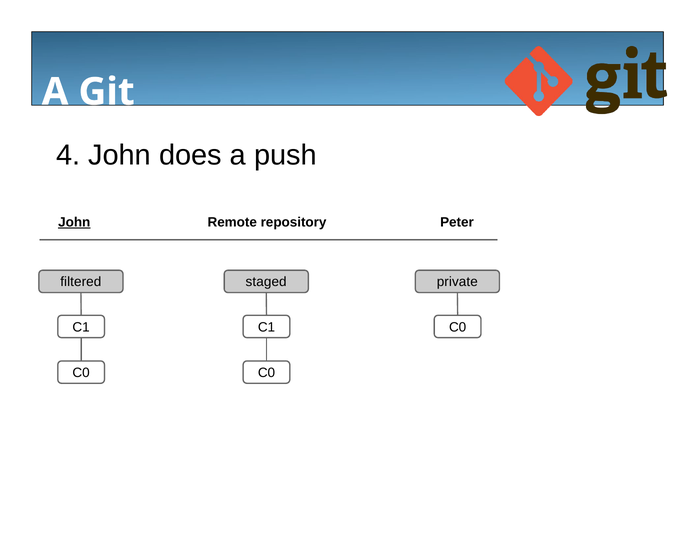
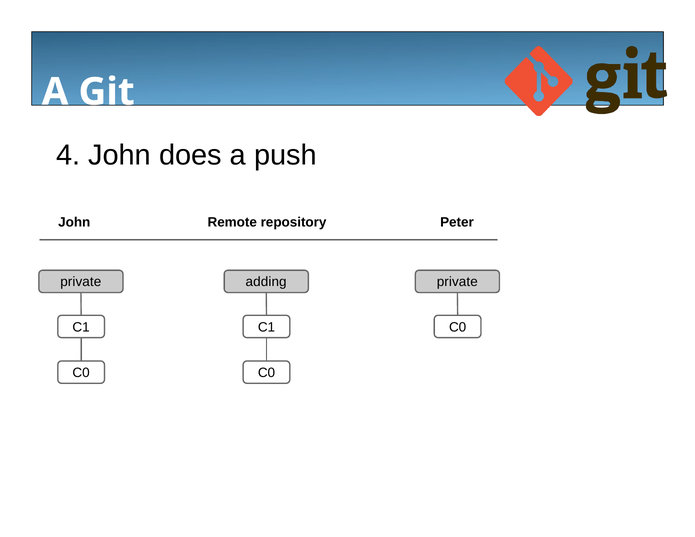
John at (74, 222) underline: present -> none
filtered at (81, 282): filtered -> private
staged: staged -> adding
